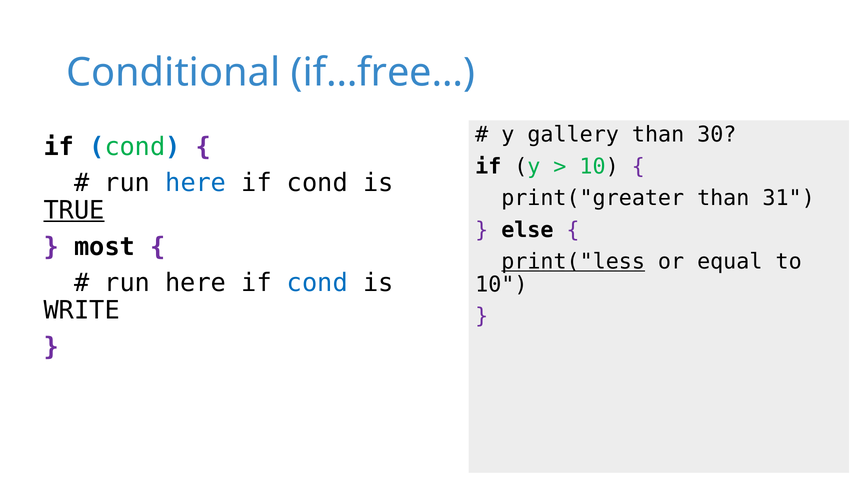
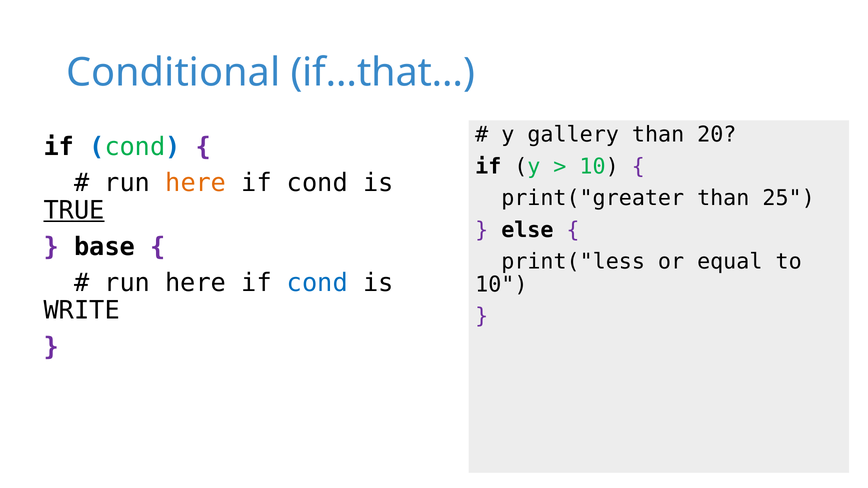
if…free…: if…free… -> if…that…
30: 30 -> 20
here at (196, 183) colour: blue -> orange
31: 31 -> 25
most: most -> base
print("less underline: present -> none
